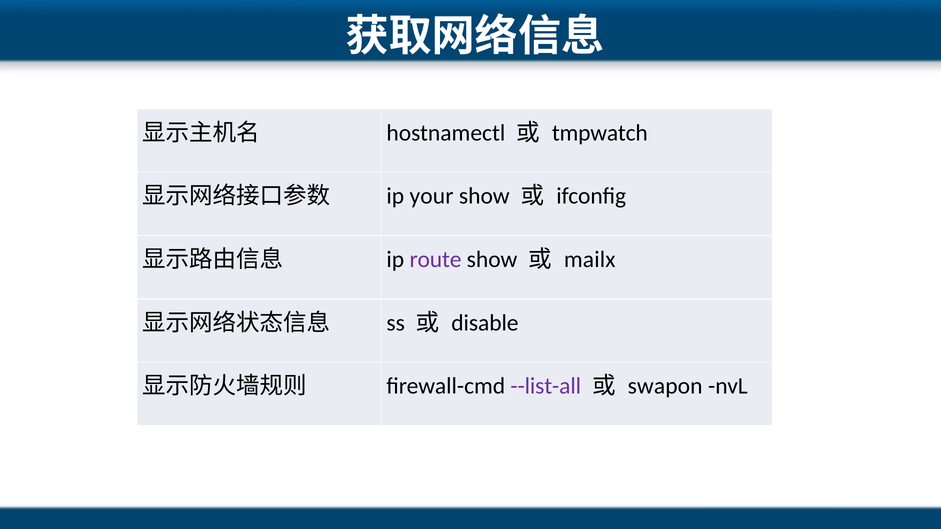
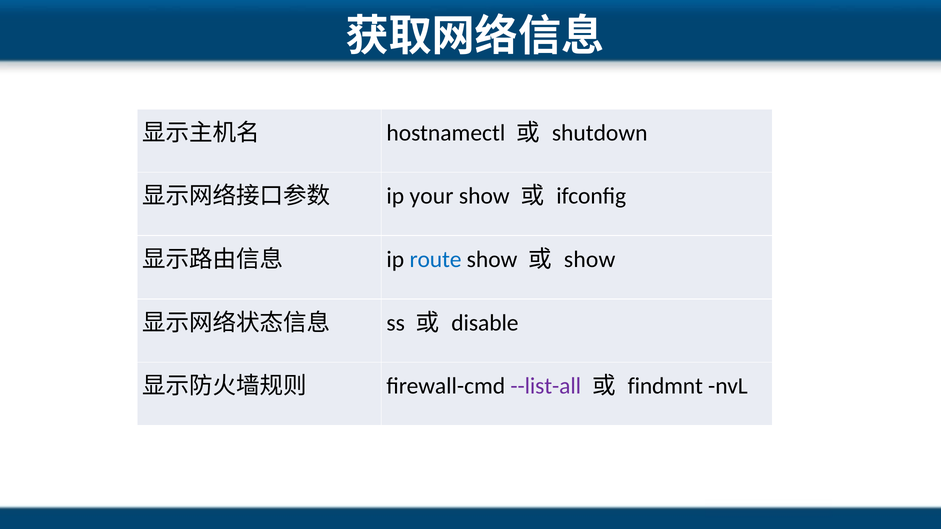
tmpwatch: tmpwatch -> shutdown
route colour: purple -> blue
mailx at (590, 260): mailx -> show
swapon: swapon -> findmnt
